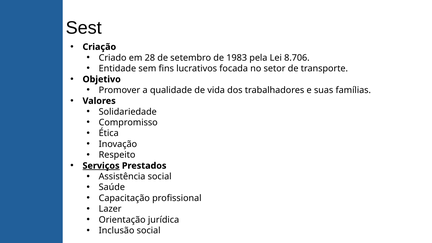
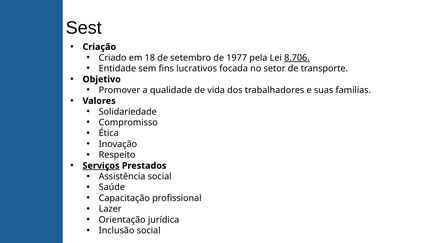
28: 28 -> 18
1983: 1983 -> 1977
8.706 underline: none -> present
